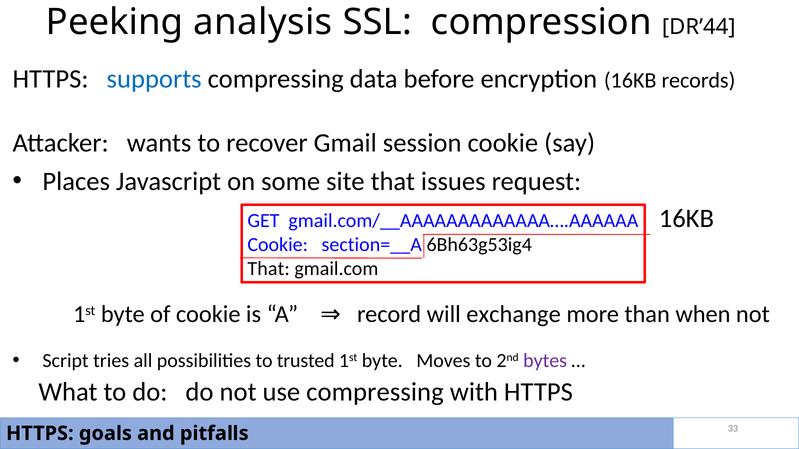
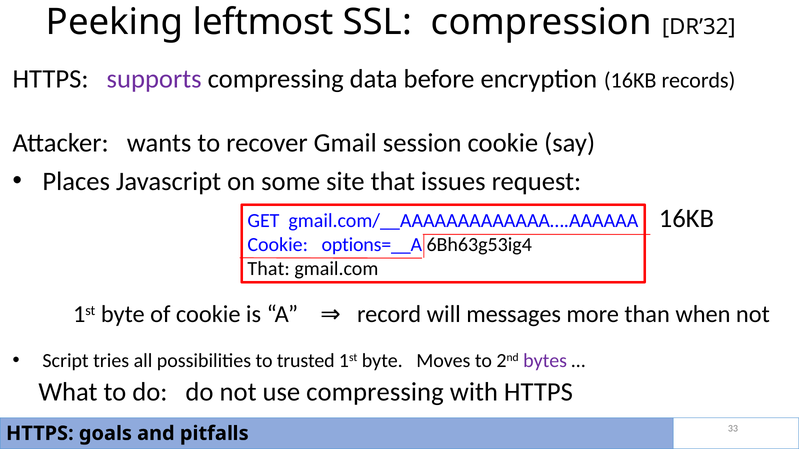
analysis: analysis -> leftmost
DR’44: DR’44 -> DR’32
supports colour: blue -> purple
section=__A: section=__A -> options=__A
exchange: exchange -> messages
